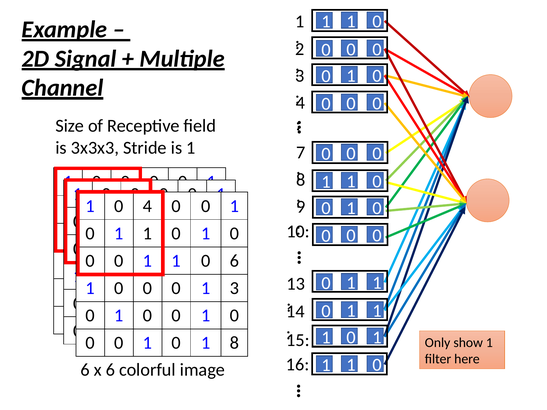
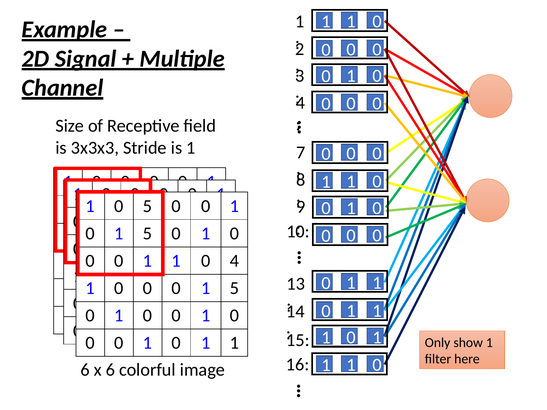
0 4: 4 -> 5
1 at (148, 234): 1 -> 5
0 6: 6 -> 4
0 0 1 3: 3 -> 5
8 at (234, 343): 8 -> 1
